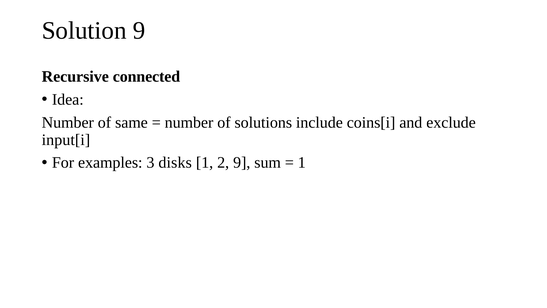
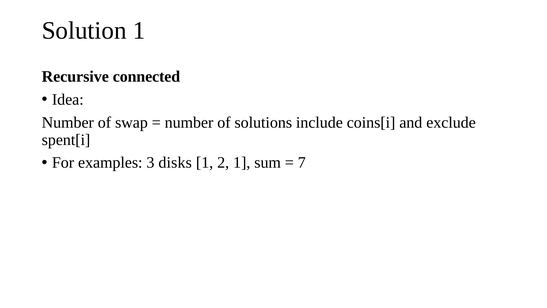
Solution 9: 9 -> 1
same: same -> swap
input[i: input[i -> spent[i
2 9: 9 -> 1
1 at (302, 163): 1 -> 7
